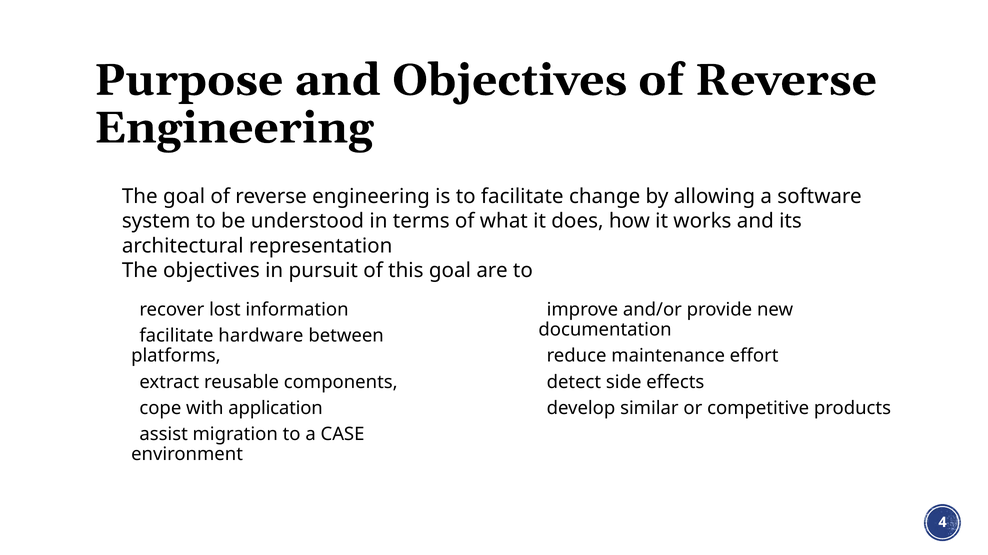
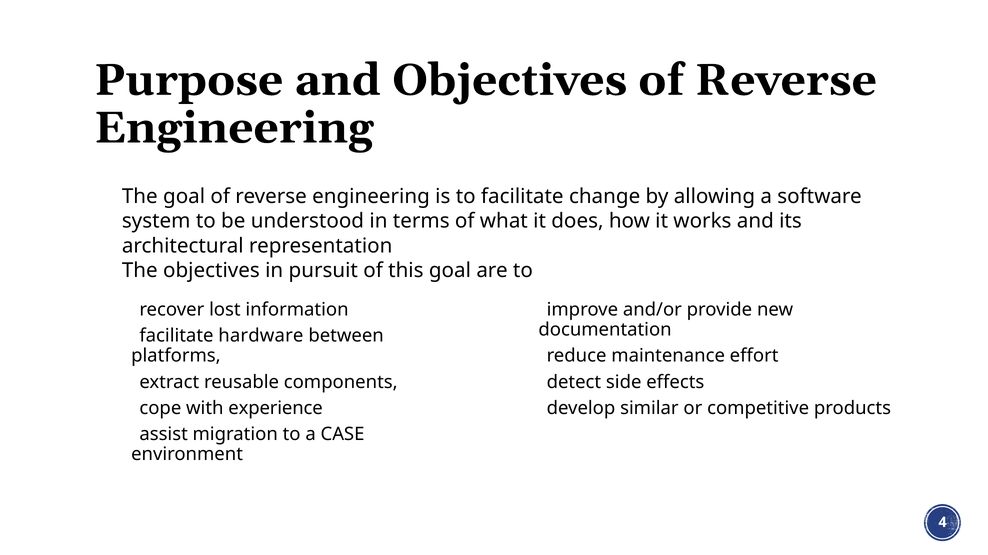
application: application -> experience
